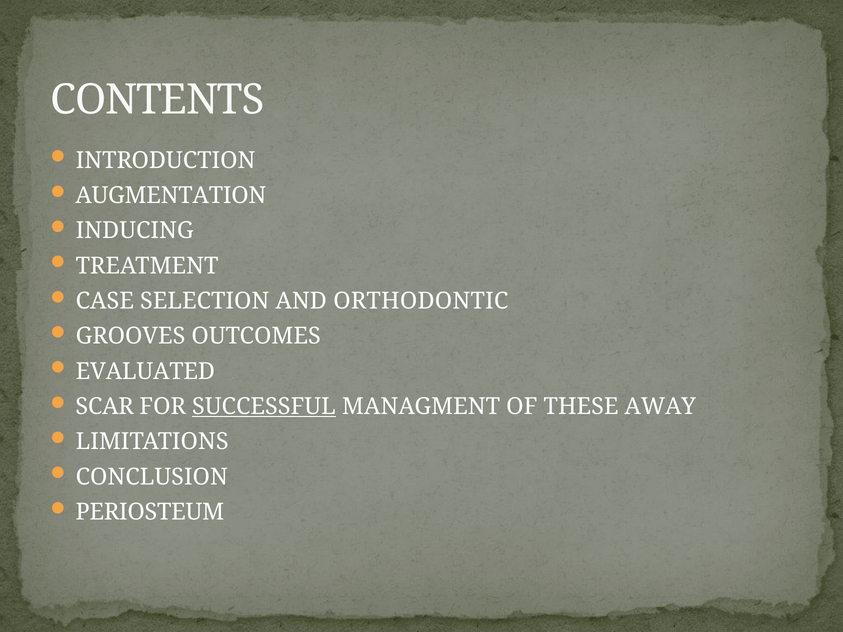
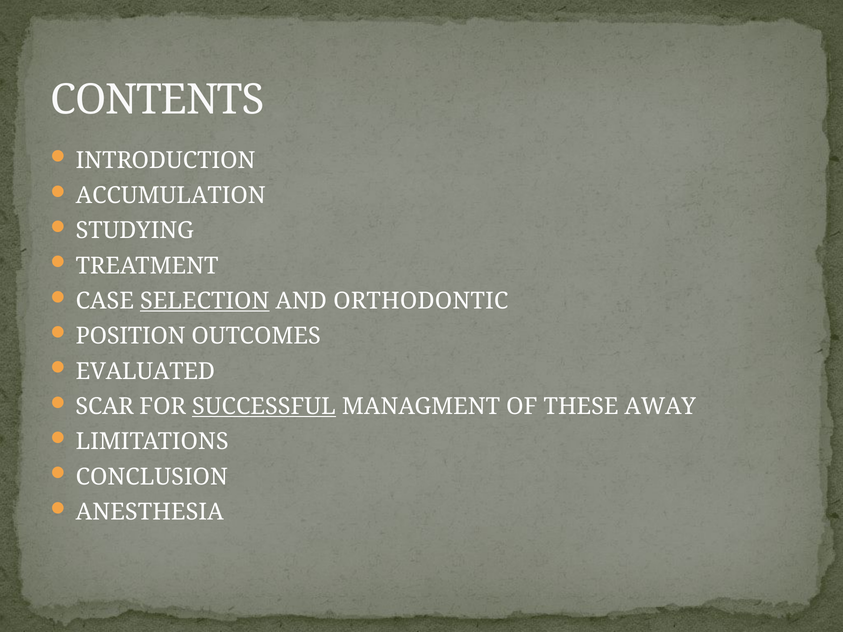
AUGMENTATION: AUGMENTATION -> ACCUMULATION
INDUCING: INDUCING -> STUDYING
SELECTION underline: none -> present
GROOVES: GROOVES -> POSITION
PERIOSTEUM: PERIOSTEUM -> ANESTHESIA
